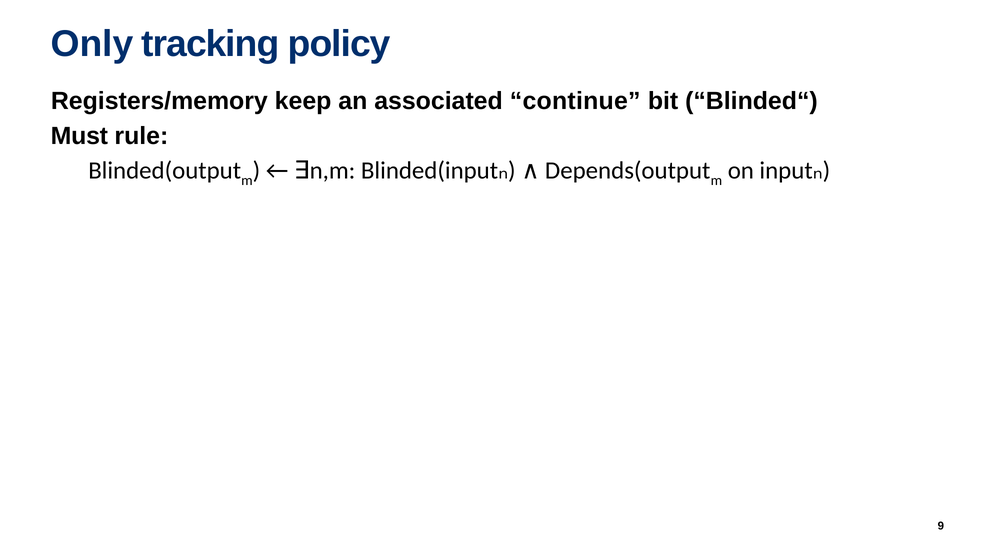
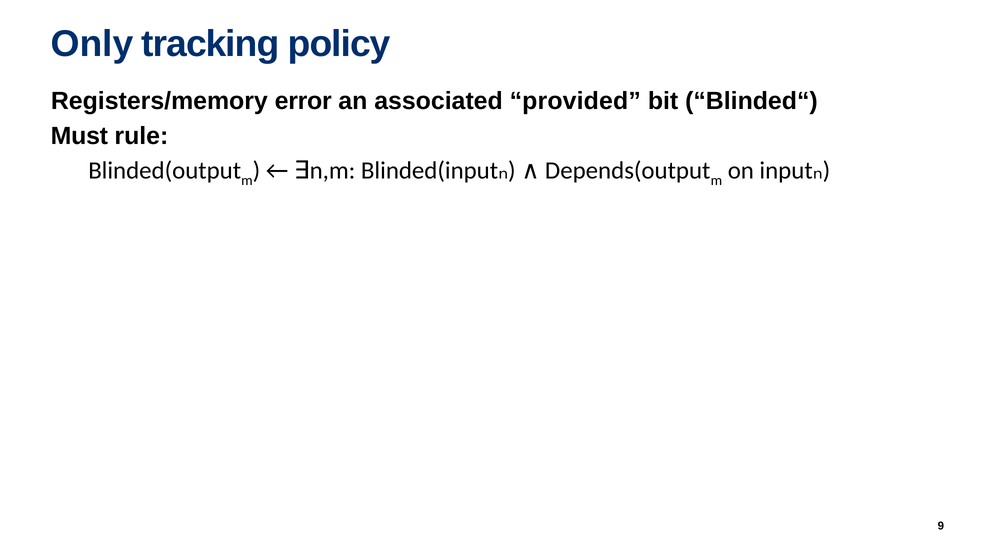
keep: keep -> error
continue: continue -> provided
